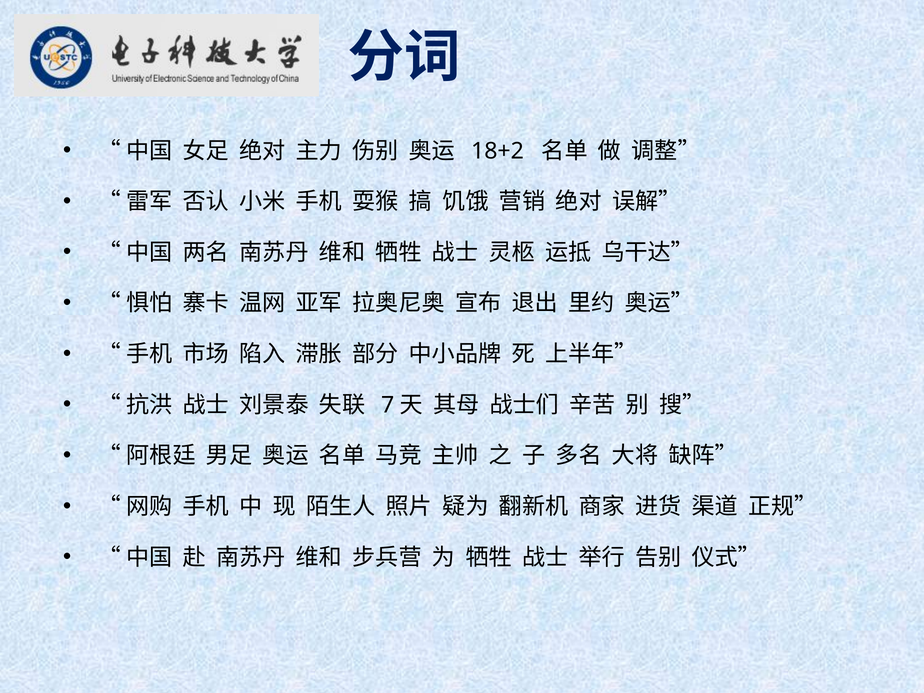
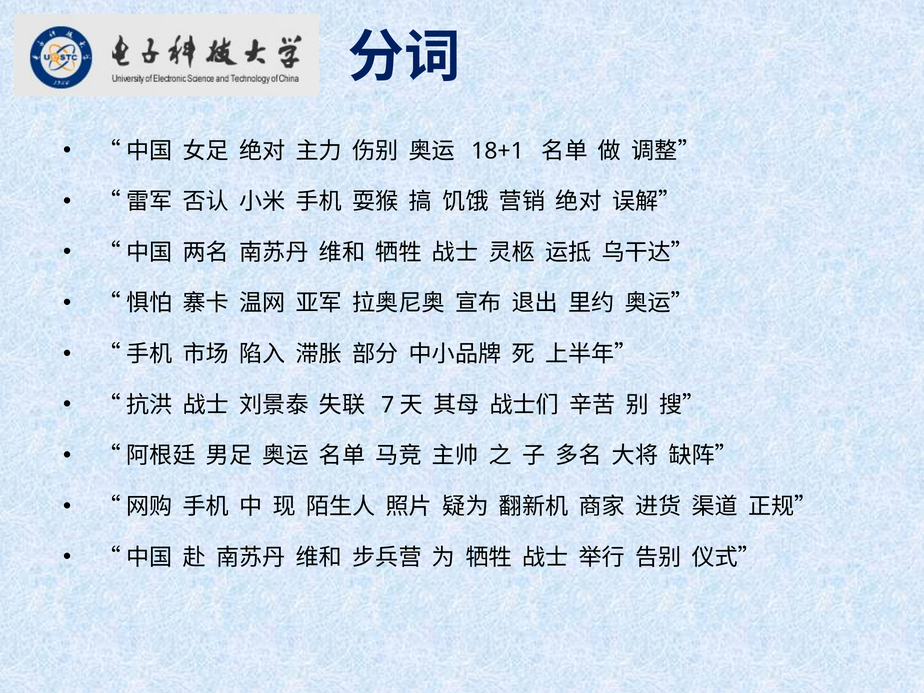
18+2: 18+2 -> 18+1
